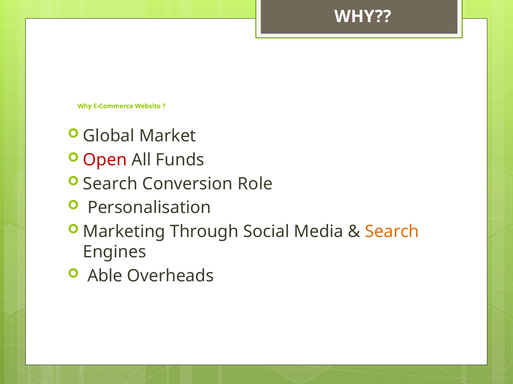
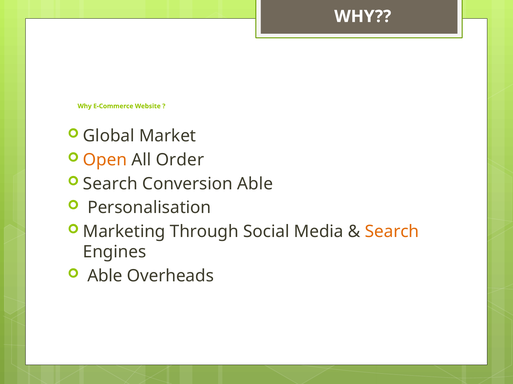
Open colour: red -> orange
Funds: Funds -> Order
Conversion Role: Role -> Able
